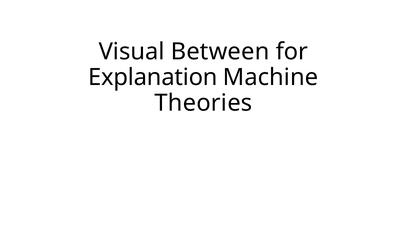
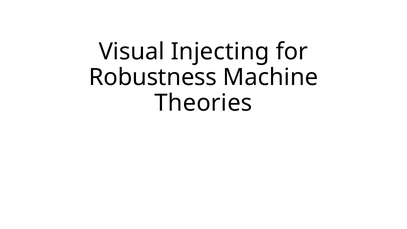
Between: Between -> Injecting
Explanation: Explanation -> Robustness
